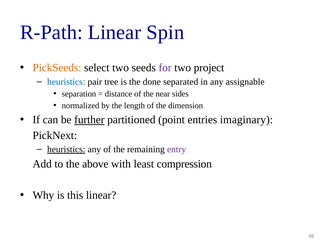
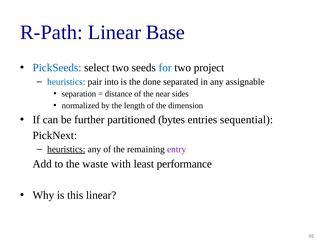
Spin: Spin -> Base
PickSeeds colour: orange -> blue
for colour: purple -> blue
tree: tree -> into
further underline: present -> none
point: point -> bytes
imaginary: imaginary -> sequential
above: above -> waste
compression: compression -> performance
